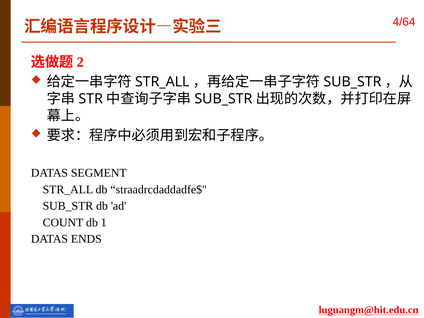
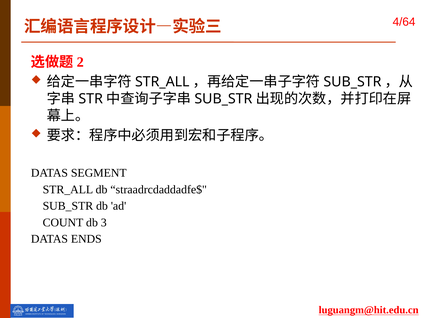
1: 1 -> 3
